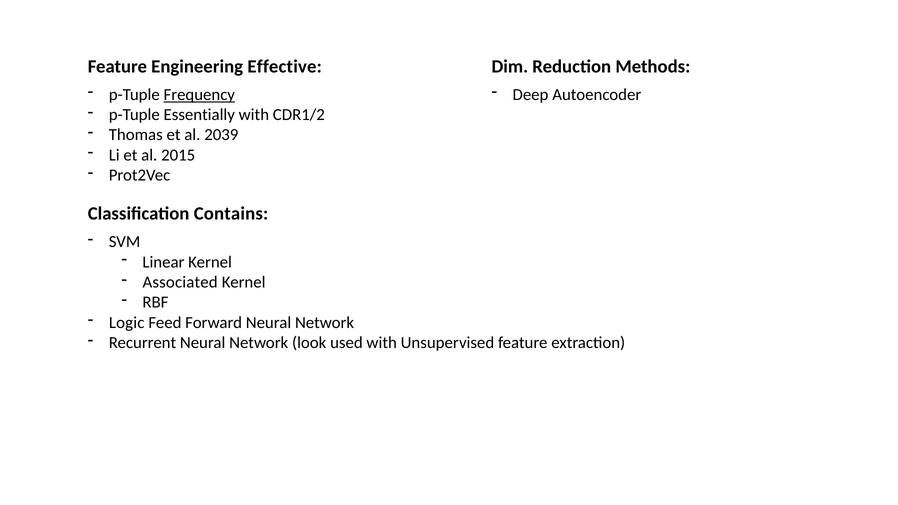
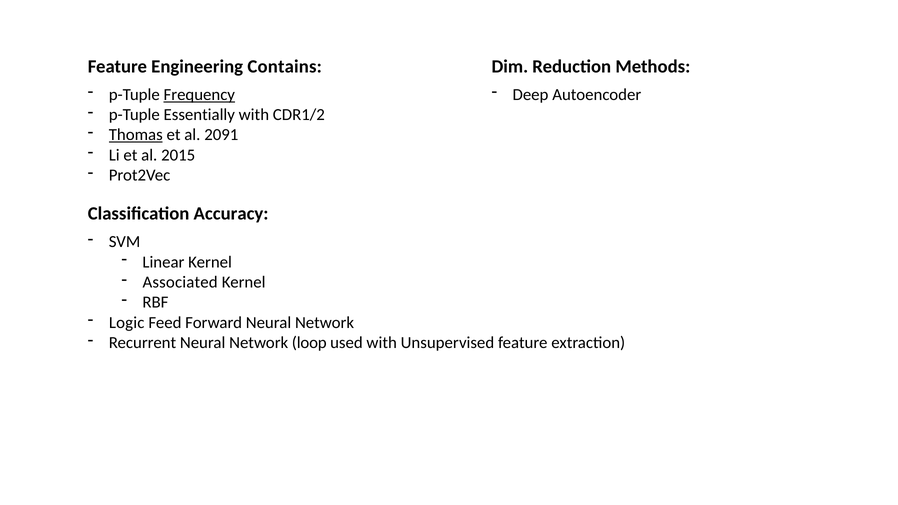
Effective: Effective -> Contains
Thomas underline: none -> present
2039: 2039 -> 2091
Contains: Contains -> Accuracy
look: look -> loop
